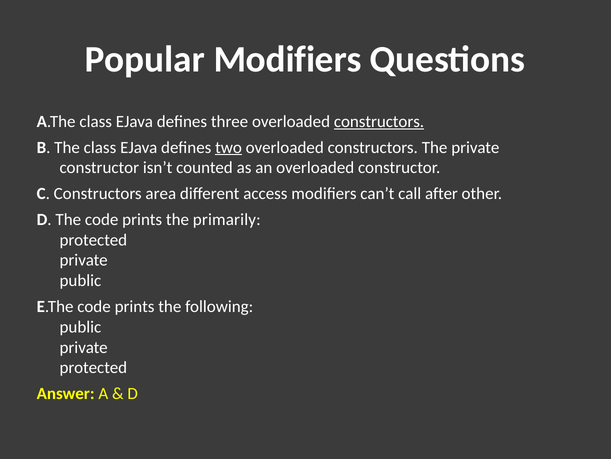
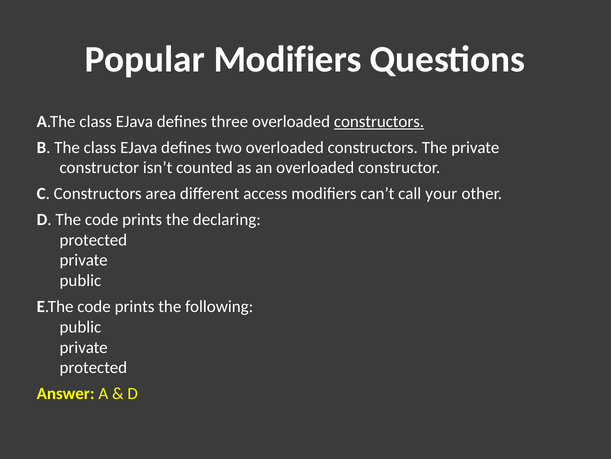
two underline: present -> none
after: after -> your
primarily: primarily -> declaring
